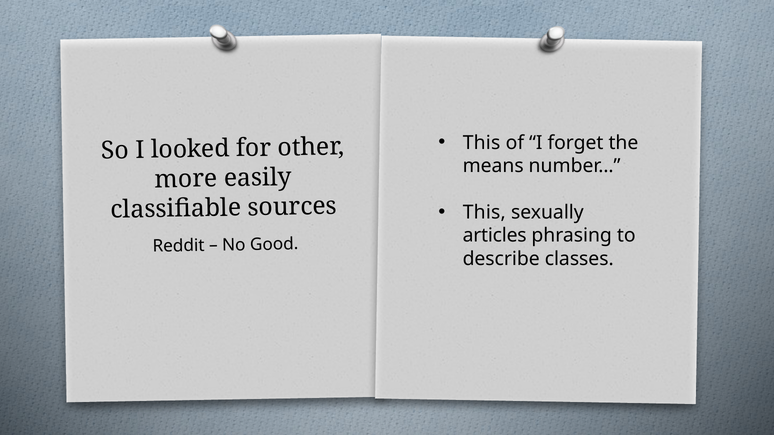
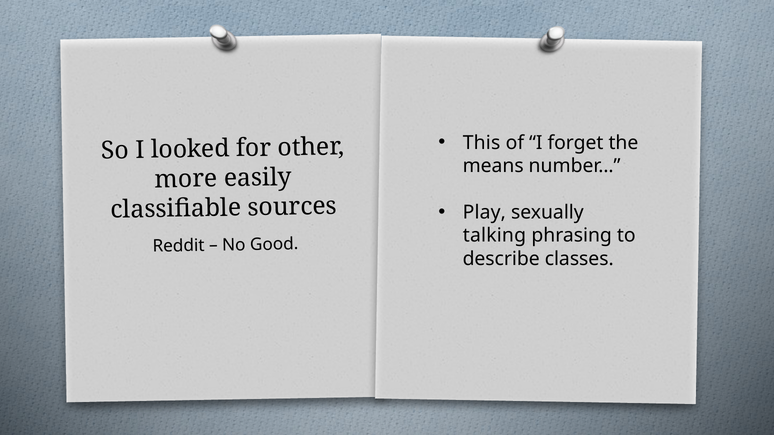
This at (484, 212): This -> Play
articles: articles -> talking
